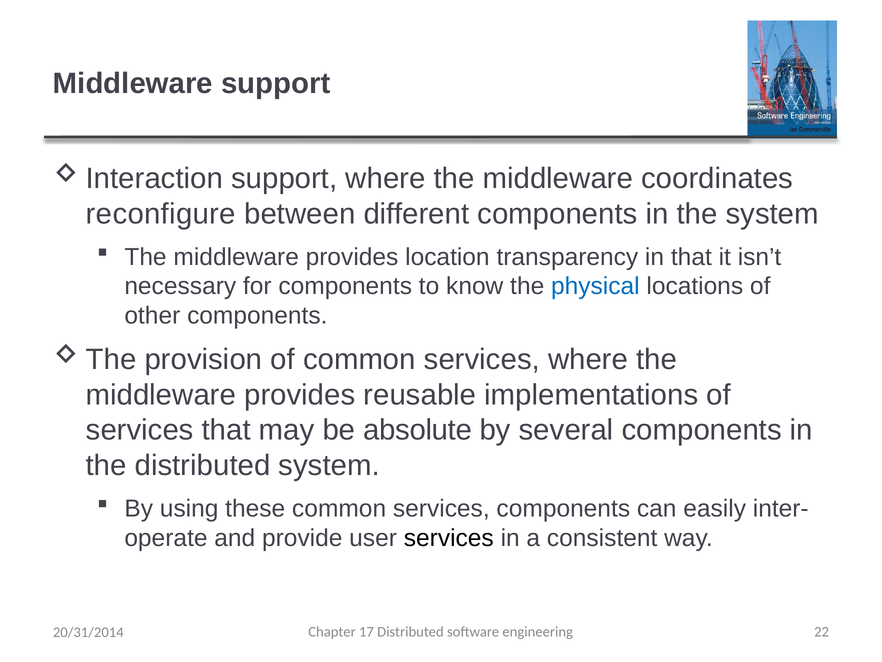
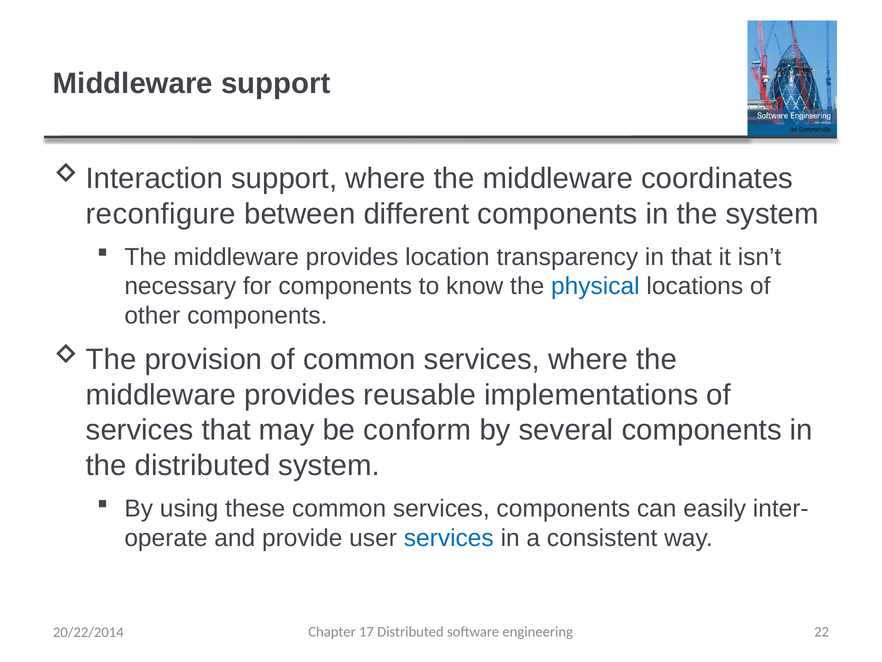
absolute: absolute -> conform
services at (449, 538) colour: black -> blue
20/31/2014: 20/31/2014 -> 20/22/2014
